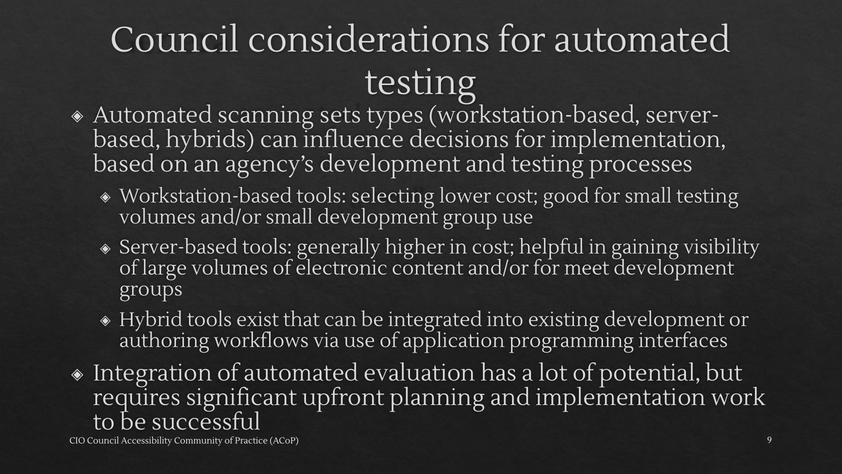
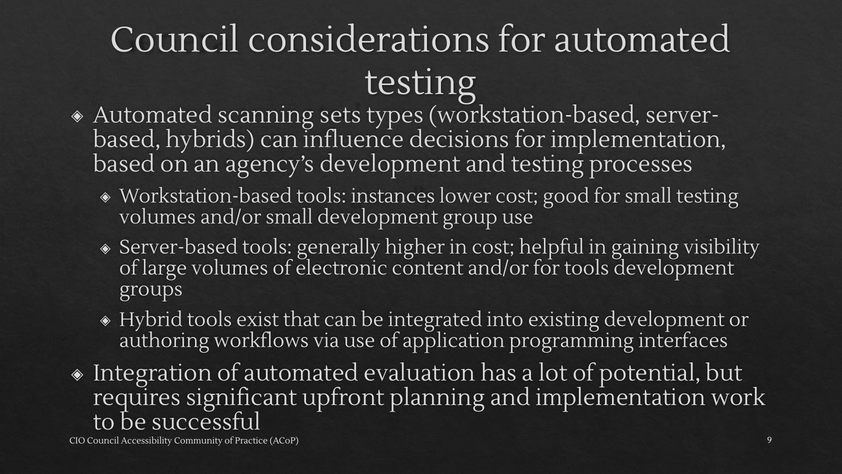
selecting: selecting -> instances
for meet: meet -> tools
